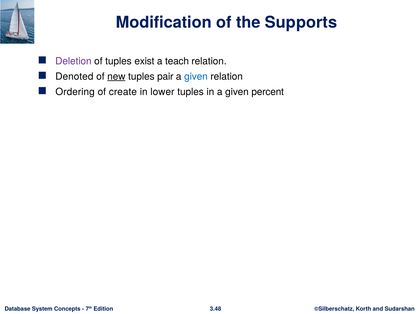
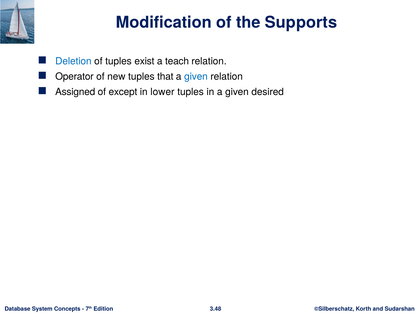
Deletion colour: purple -> blue
Denoted: Denoted -> Operator
new underline: present -> none
pair: pair -> that
Ordering: Ordering -> Assigned
create: create -> except
percent: percent -> desired
